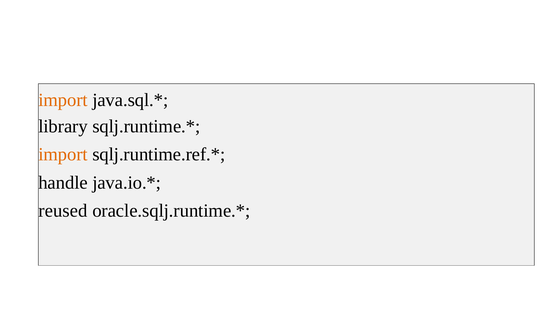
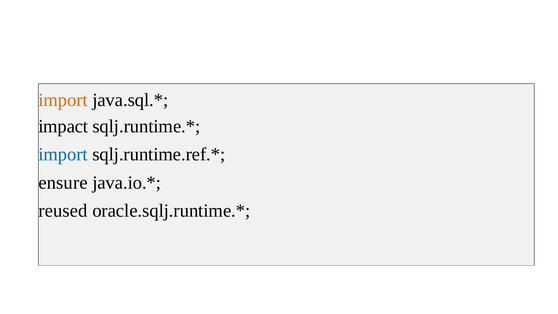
library: library -> impact
import at (63, 154) colour: orange -> blue
handle: handle -> ensure
